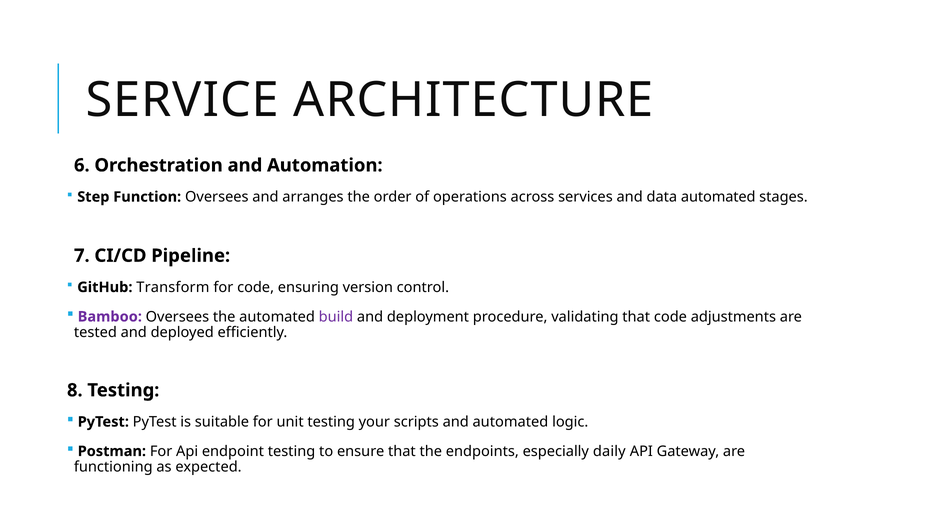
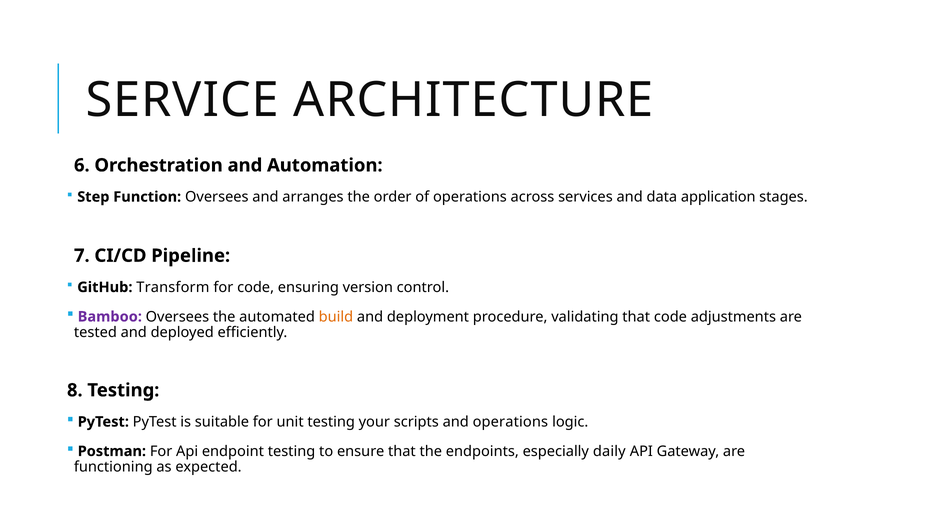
data automated: automated -> application
build colour: purple -> orange
and automated: automated -> operations
